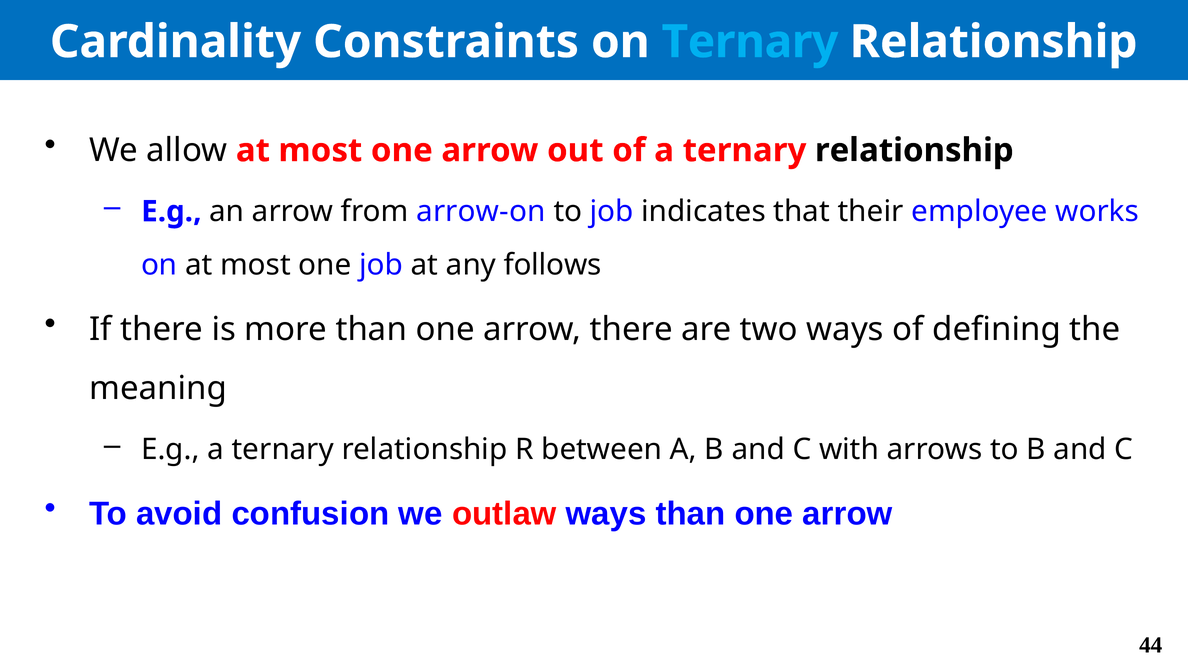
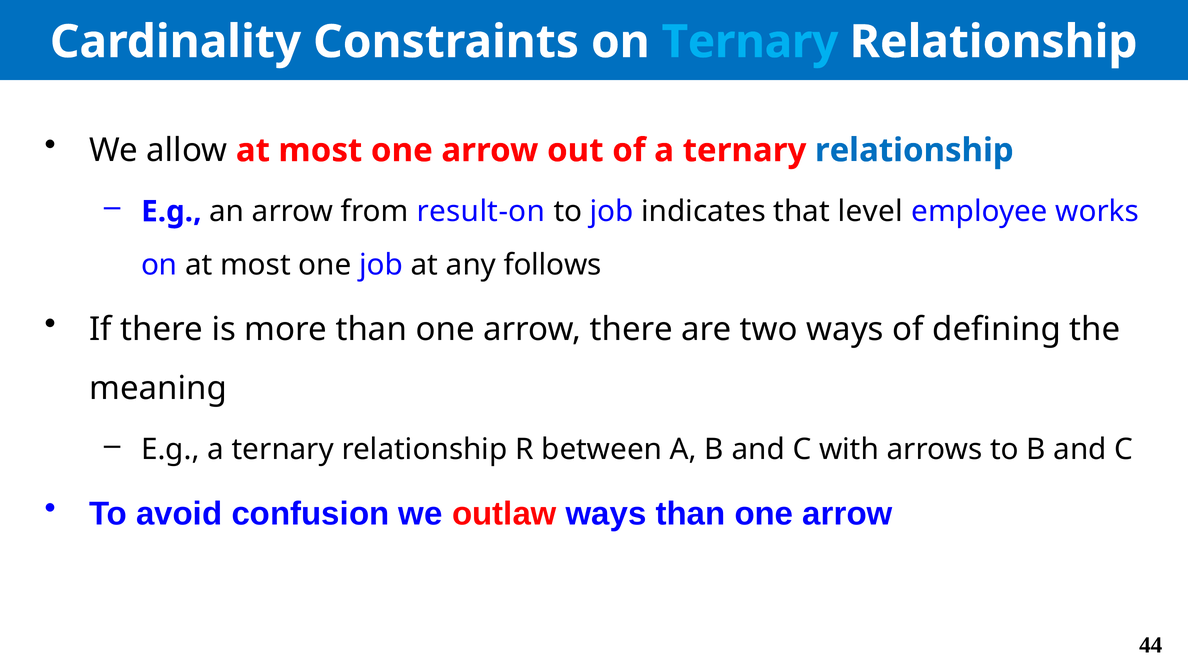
relationship at (914, 150) colour: black -> blue
arrow-on: arrow-on -> result-on
their: their -> level
